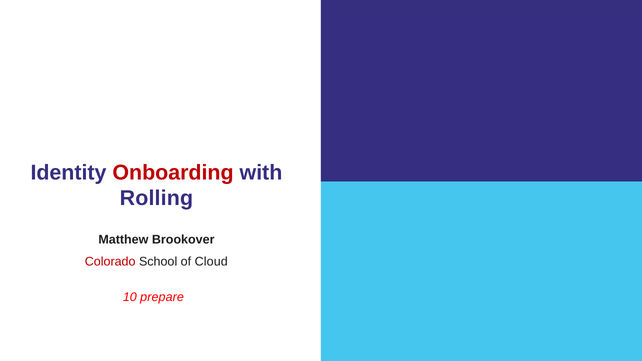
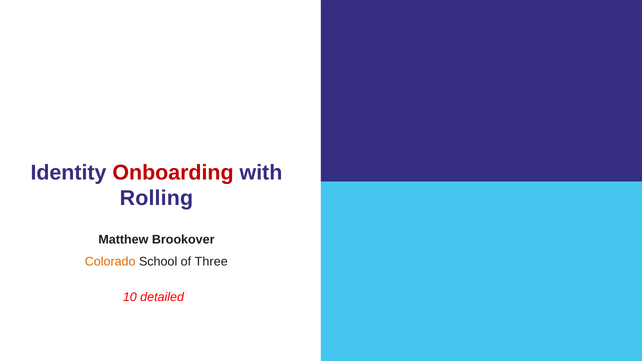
Colorado colour: red -> orange
Cloud: Cloud -> Three
prepare: prepare -> detailed
